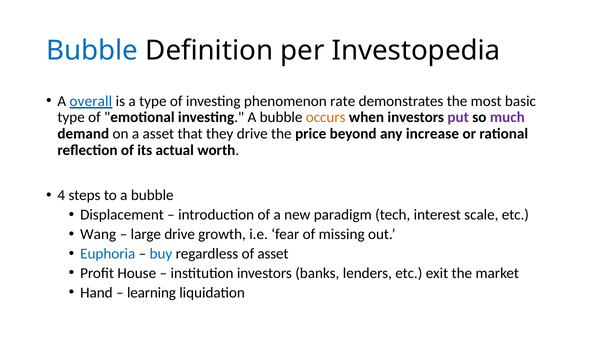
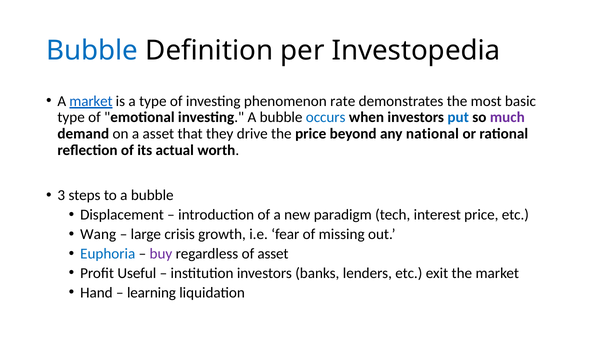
A overall: overall -> market
occurs colour: orange -> blue
put colour: purple -> blue
increase: increase -> national
4: 4 -> 3
interest scale: scale -> price
large drive: drive -> crisis
buy colour: blue -> purple
House: House -> Useful
